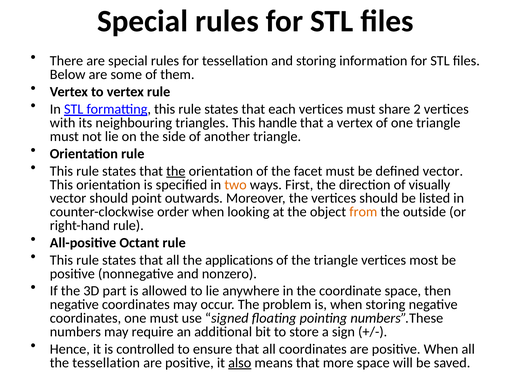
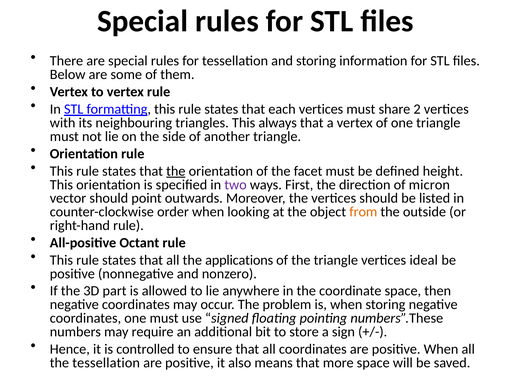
handle: handle -> always
defined vector: vector -> height
two colour: orange -> purple
visually: visually -> micron
most: most -> ideal
also underline: present -> none
